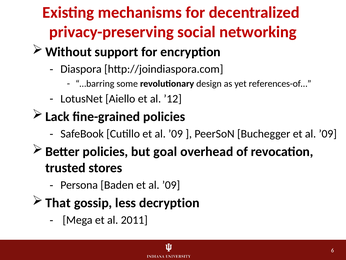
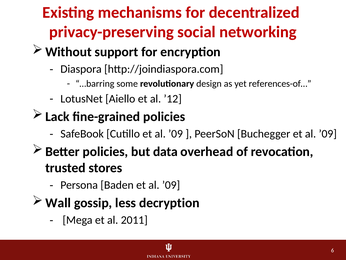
goal: goal -> data
That: That -> Wall
